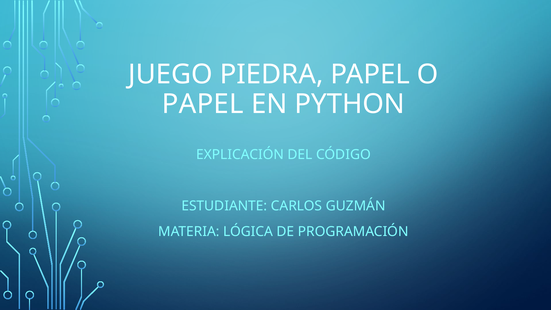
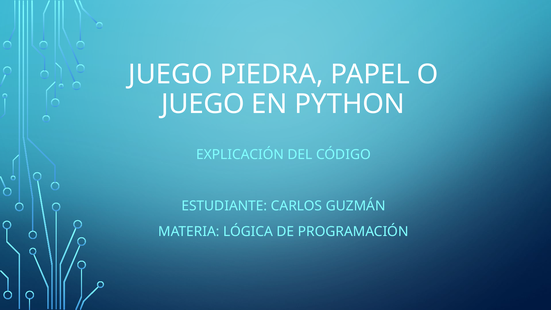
PAPEL at (203, 104): PAPEL -> JUEGO
